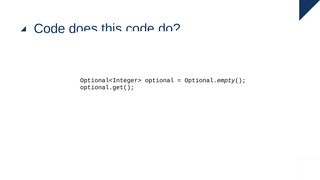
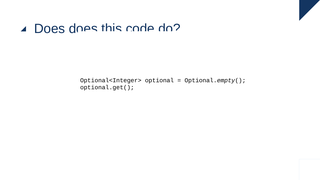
Code at (50, 29): Code -> Does
